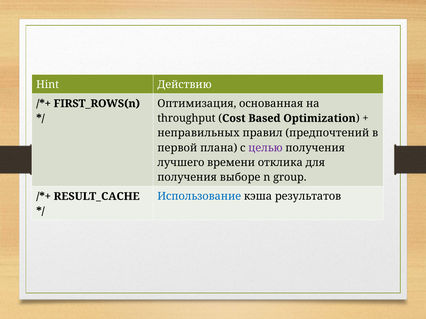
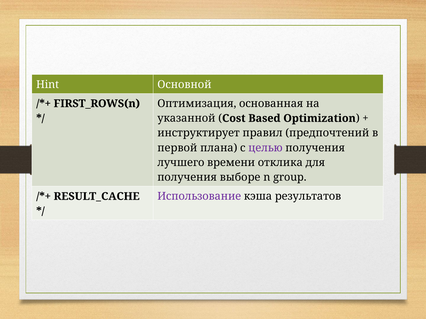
Действию: Действию -> Основной
throughput: throughput -> указанной
неправильных: неправильных -> инструктирует
Использование colour: blue -> purple
